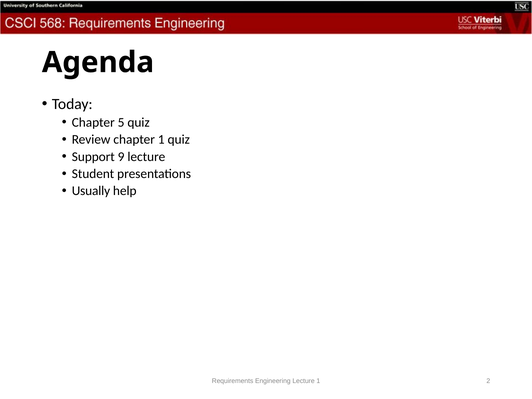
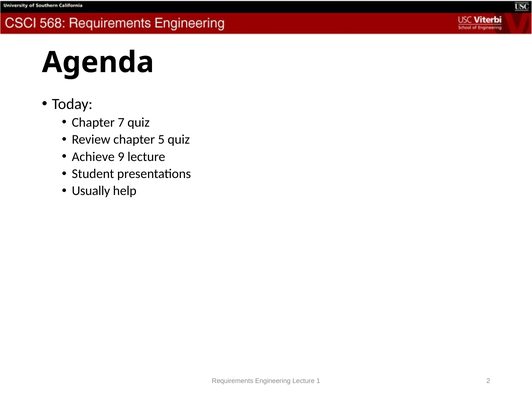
5: 5 -> 7
chapter 1: 1 -> 5
Support: Support -> Achieve
